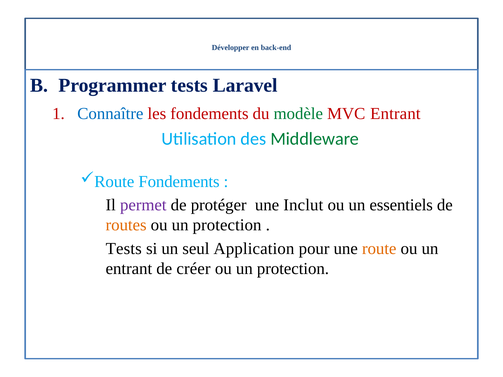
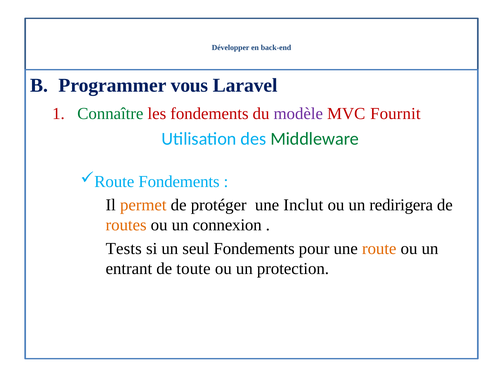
Programmer tests: tests -> vous
Connaître colour: blue -> green
modèle colour: green -> purple
MVC Entrant: Entrant -> Fournit
permet colour: purple -> orange
essentiels: essentiels -> redirigera
protection at (227, 225): protection -> connexion
seul Application: Application -> Fondements
créer: créer -> toute
